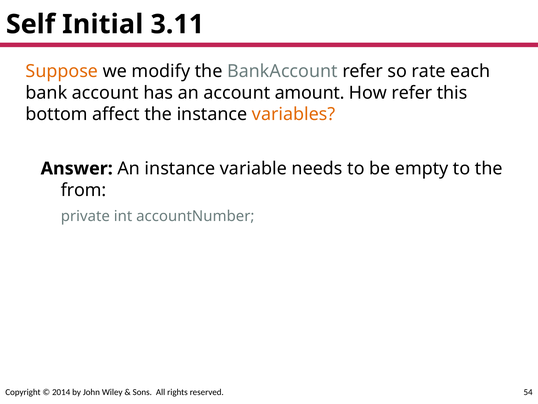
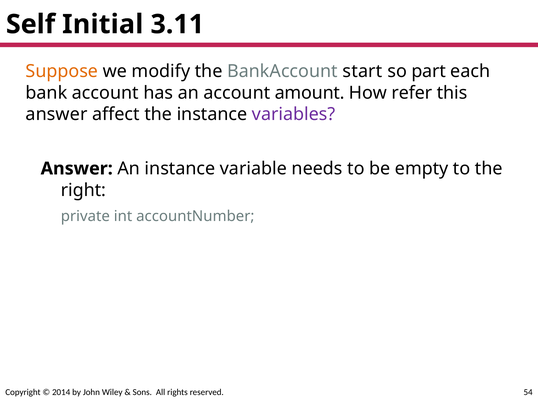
BankAccount refer: refer -> start
rate: rate -> part
bottom at (57, 114): bottom -> answer
variables colour: orange -> purple
from: from -> right
